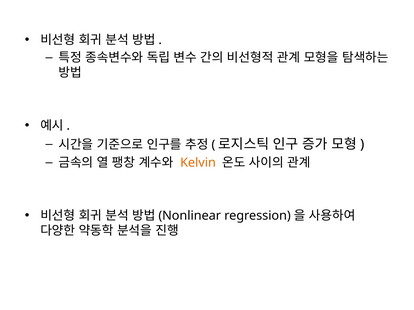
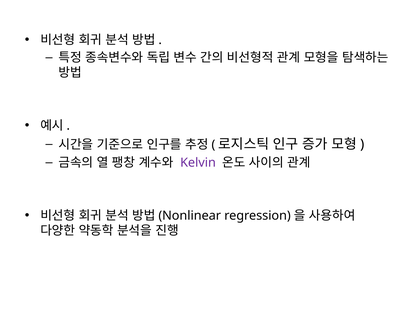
Kelvin colour: orange -> purple
